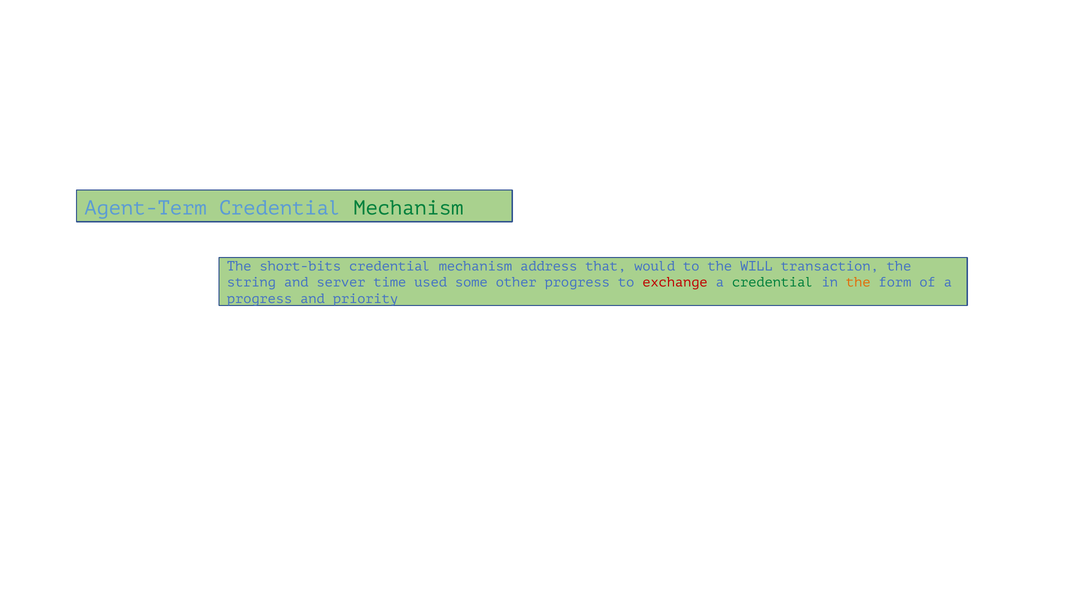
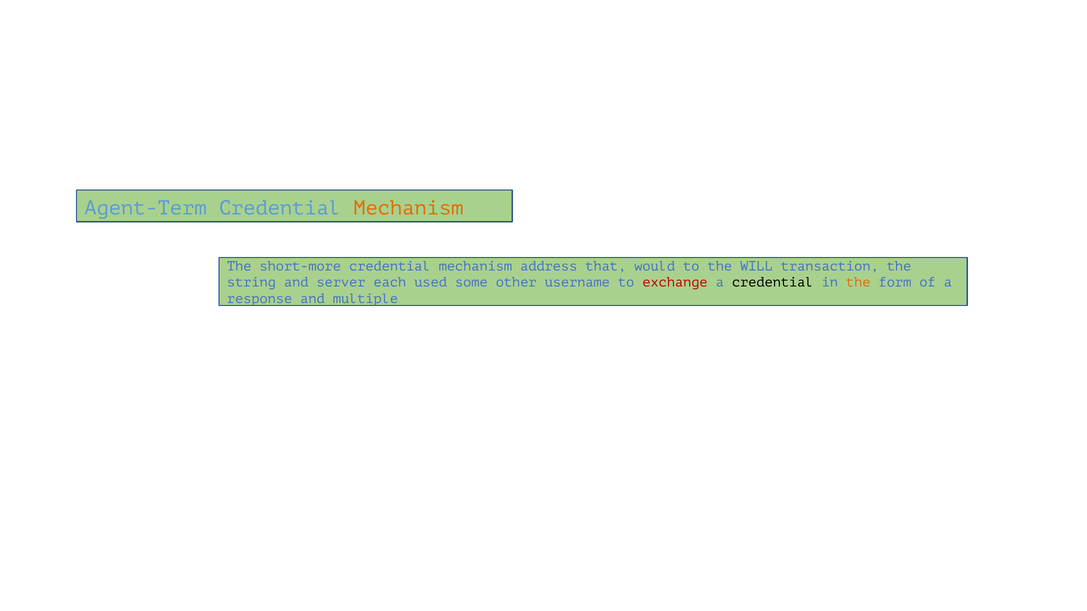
Mechanism at (408, 208) colour: green -> orange
short-bits: short-bits -> short-more
time: time -> each
other progress: progress -> username
credential at (773, 283) colour: green -> black
progress at (260, 299): progress -> response
priority: priority -> multiple
